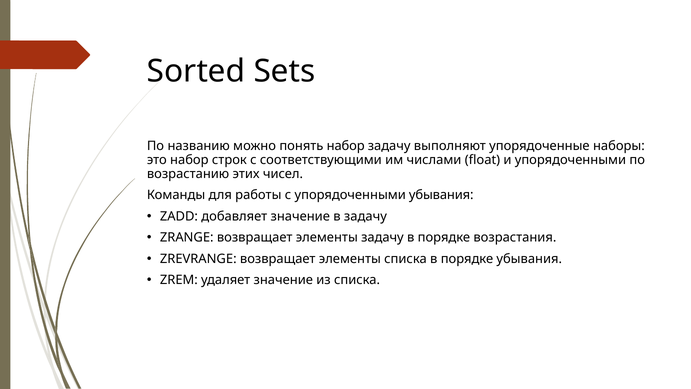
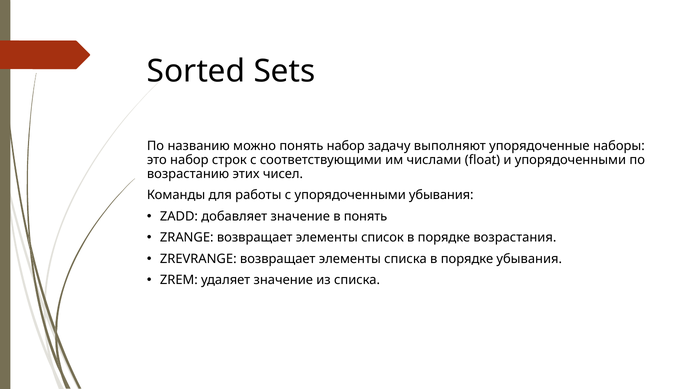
в задачу: задачу -> понять
элементы задачу: задачу -> список
